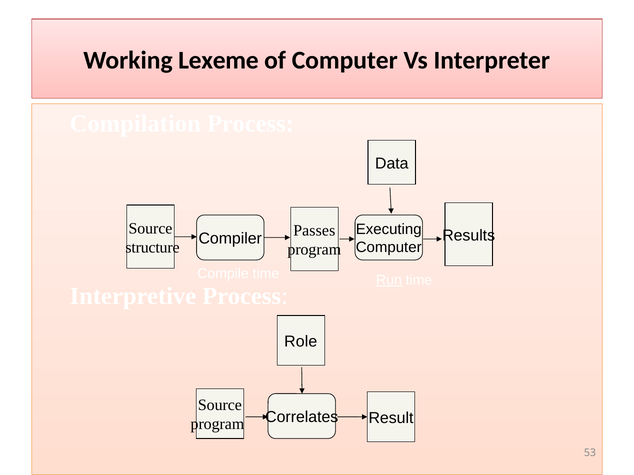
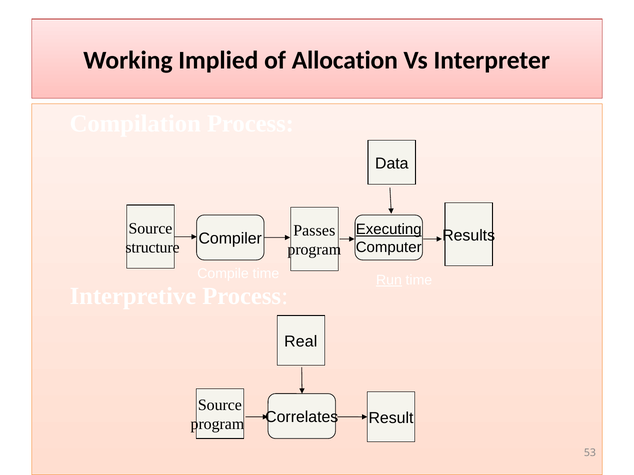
Lexeme: Lexeme -> Implied
of Computer: Computer -> Allocation
Executing underline: none -> present
Role: Role -> Real
